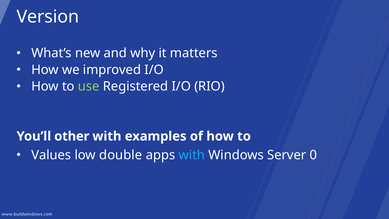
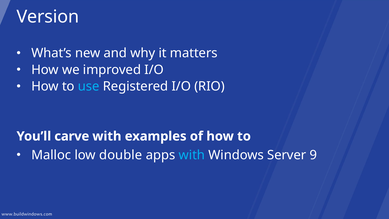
use colour: light green -> light blue
other: other -> carve
Values: Values -> Malloc
0: 0 -> 9
